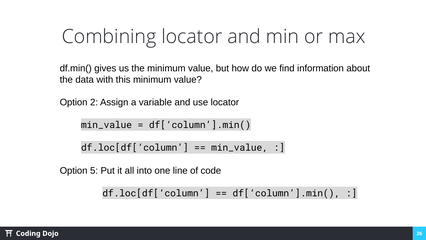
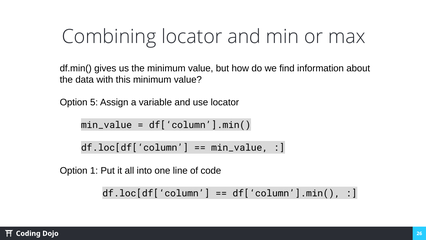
2: 2 -> 5
5: 5 -> 1
